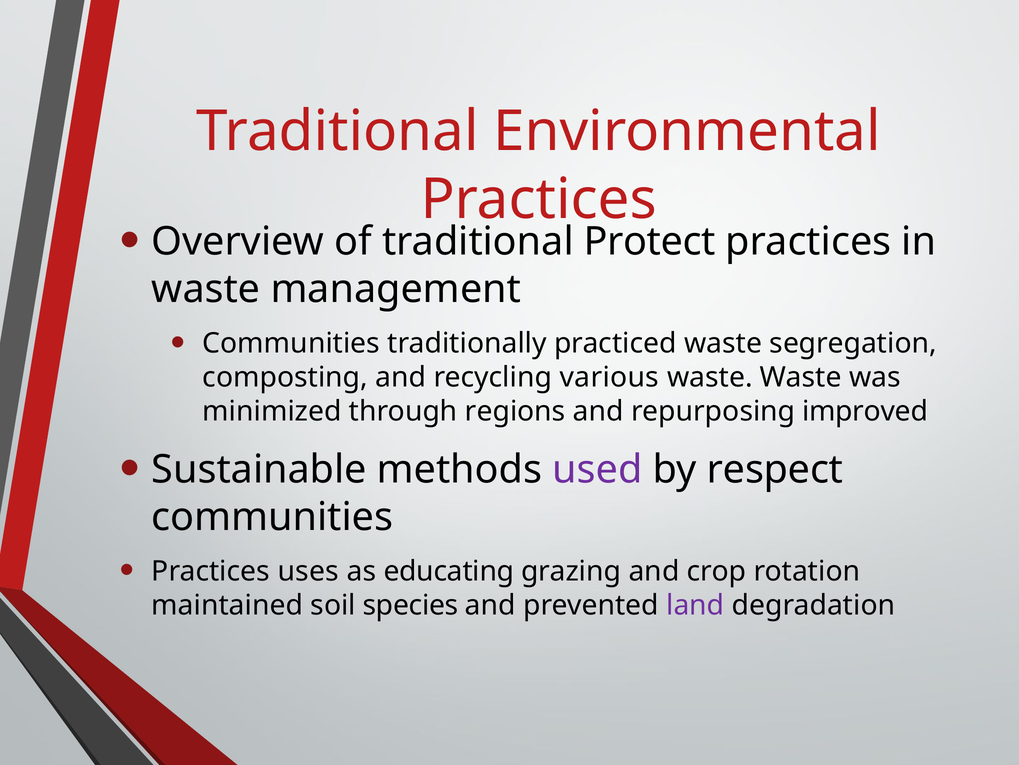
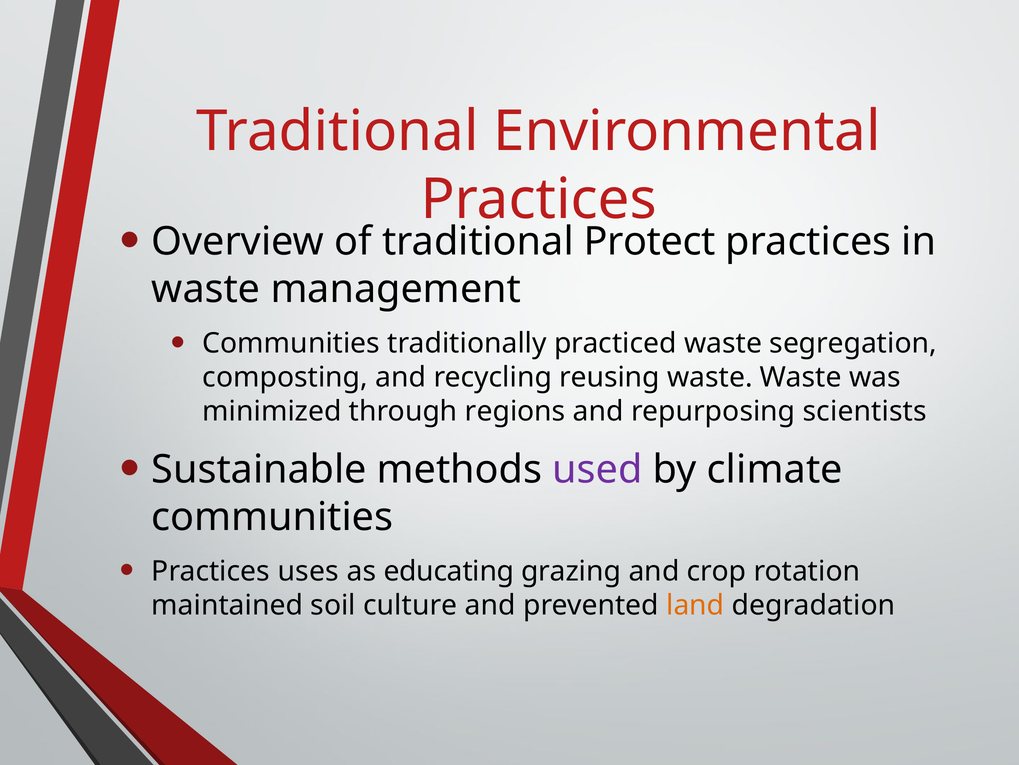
various: various -> reusing
improved: improved -> scientists
respect: respect -> climate
species: species -> culture
land colour: purple -> orange
